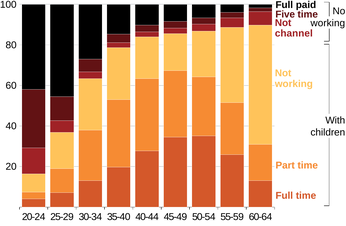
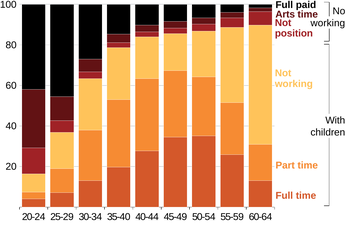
Five: Five -> Arts
channel: channel -> position
